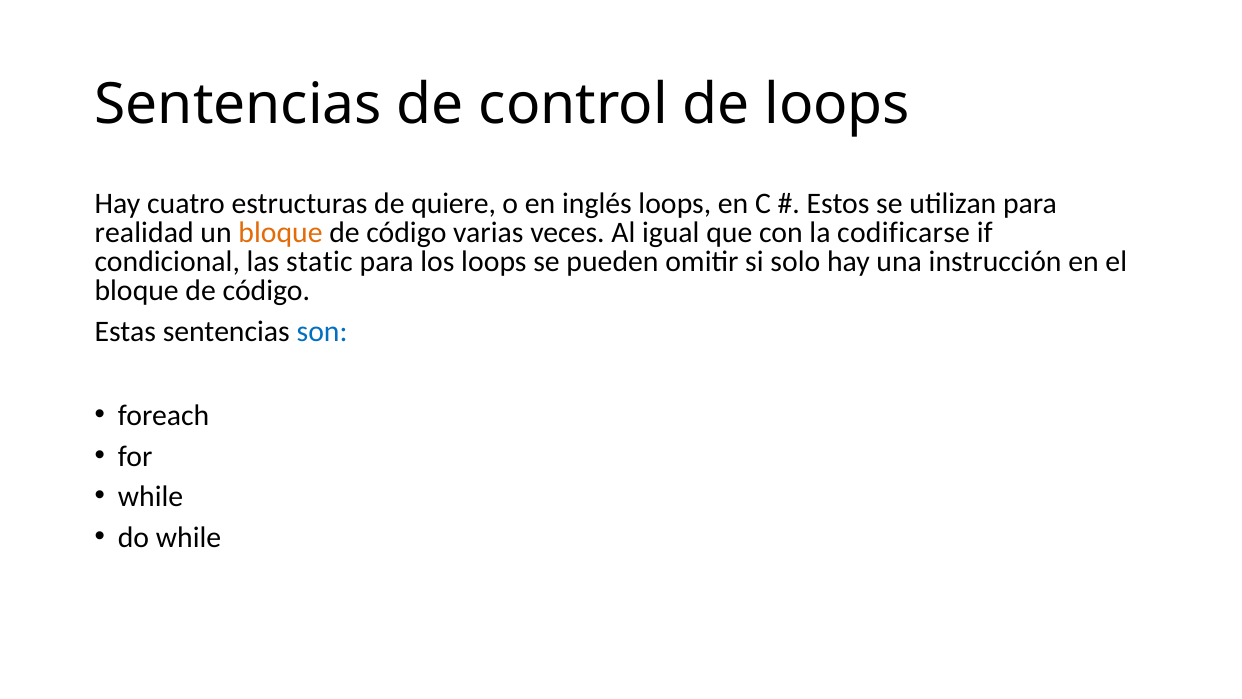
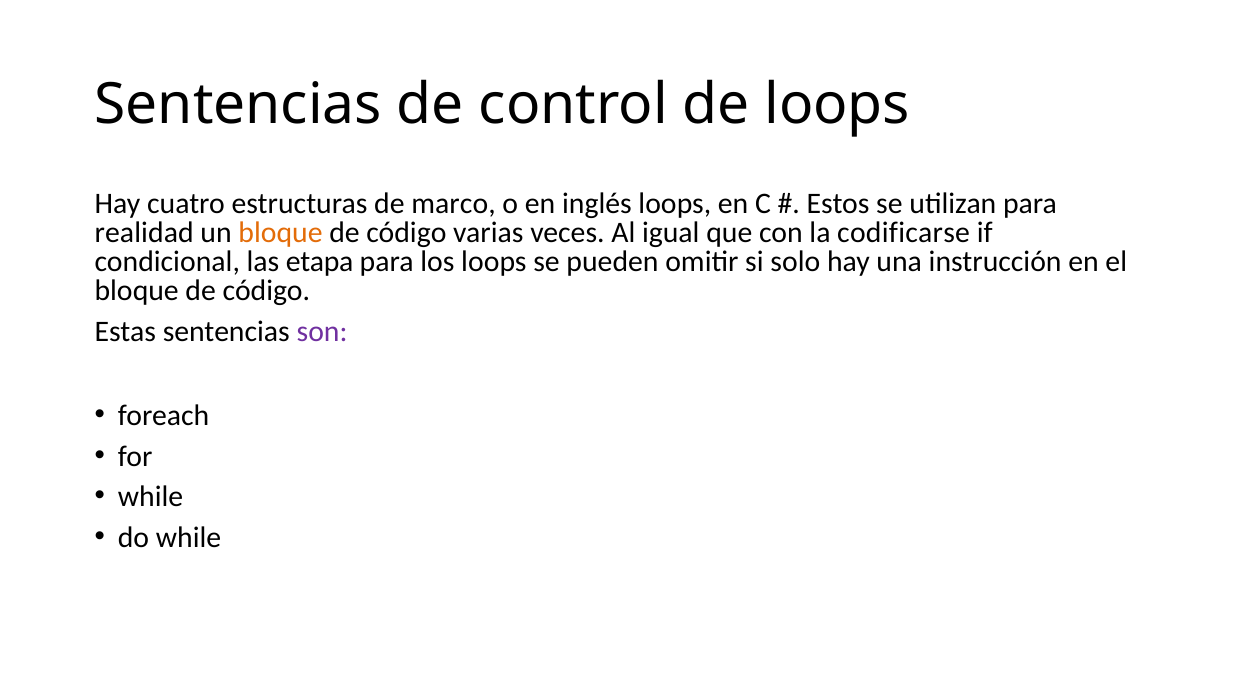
quiere: quiere -> marco
static: static -> etapa
son colour: blue -> purple
